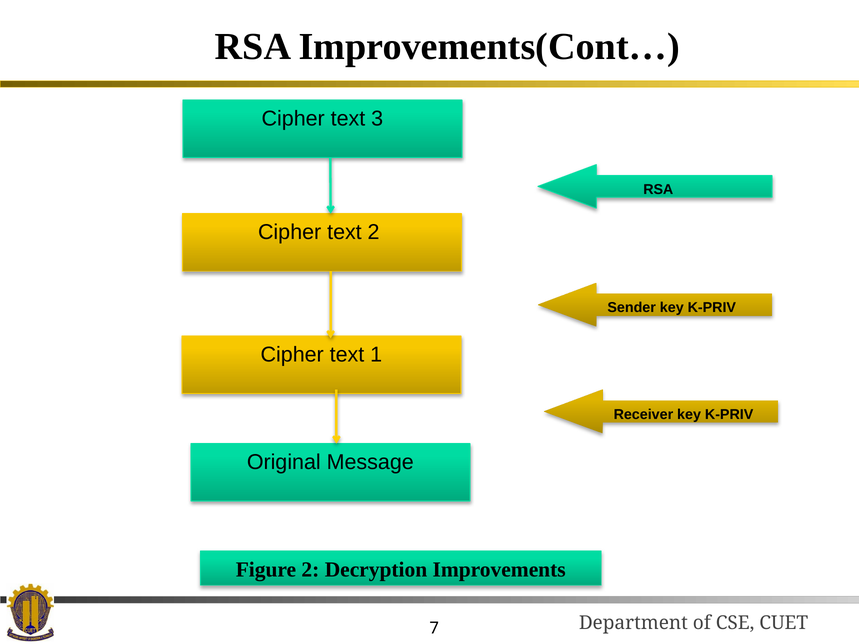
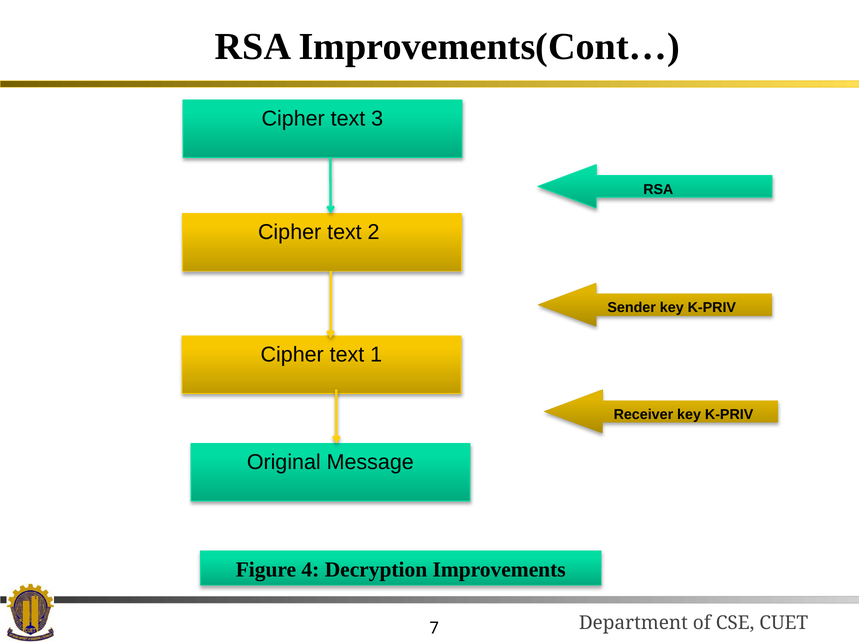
Figure 2: 2 -> 4
